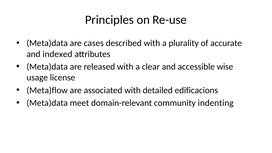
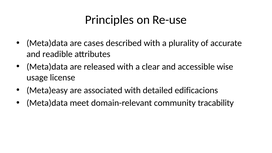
indexed: indexed -> readible
Meta)flow: Meta)flow -> Meta)easy
indenting: indenting -> tracability
